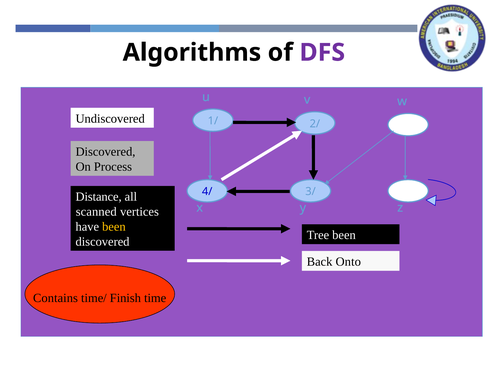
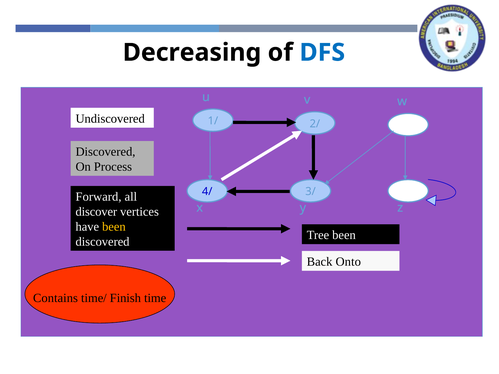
Algorithms: Algorithms -> Decreasing
DFS colour: purple -> blue
Distance: Distance -> Forward
scanned: scanned -> discover
